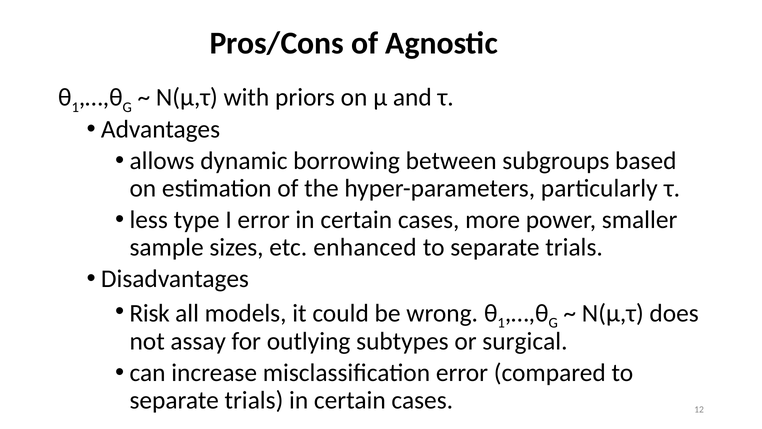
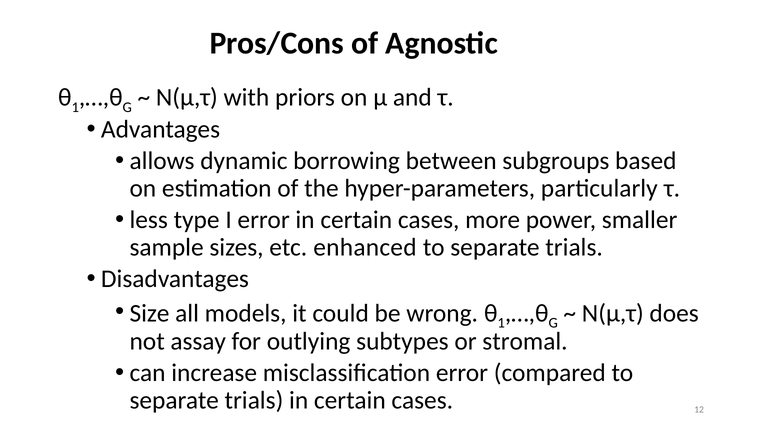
Risk: Risk -> Size
surgical: surgical -> stromal
